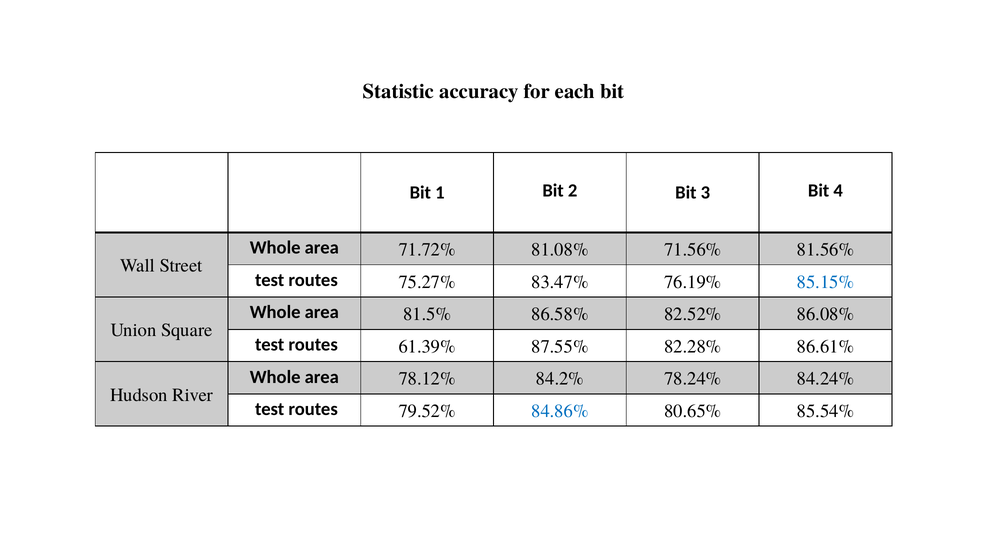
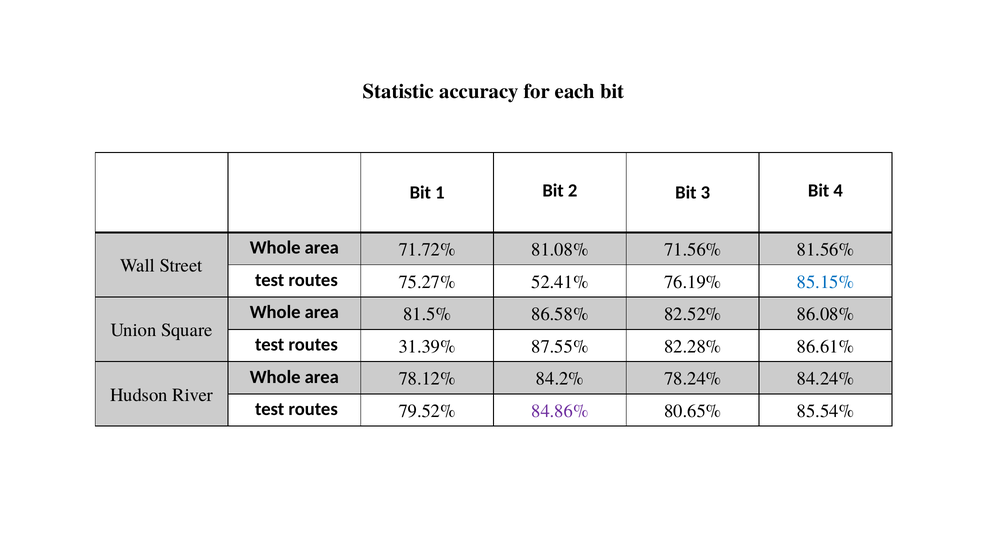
83.47%: 83.47% -> 52.41%
61.39%: 61.39% -> 31.39%
84.86% colour: blue -> purple
